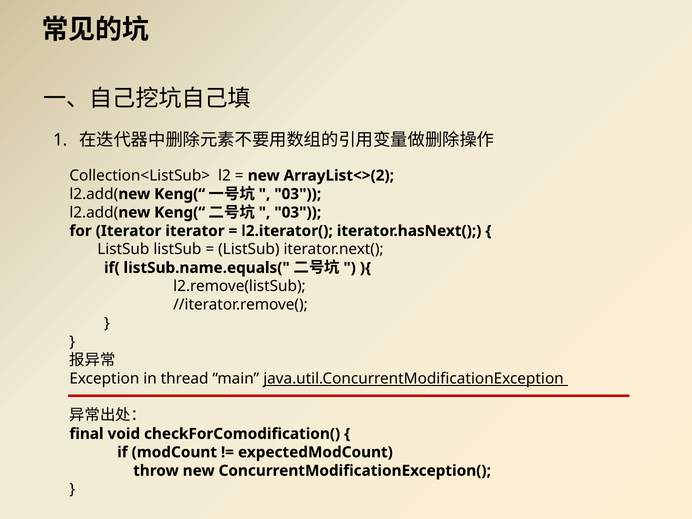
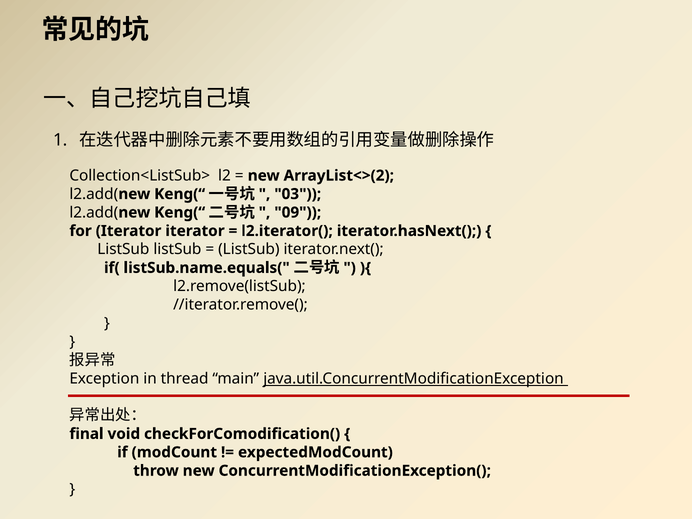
03 at (298, 212): 03 -> 09
